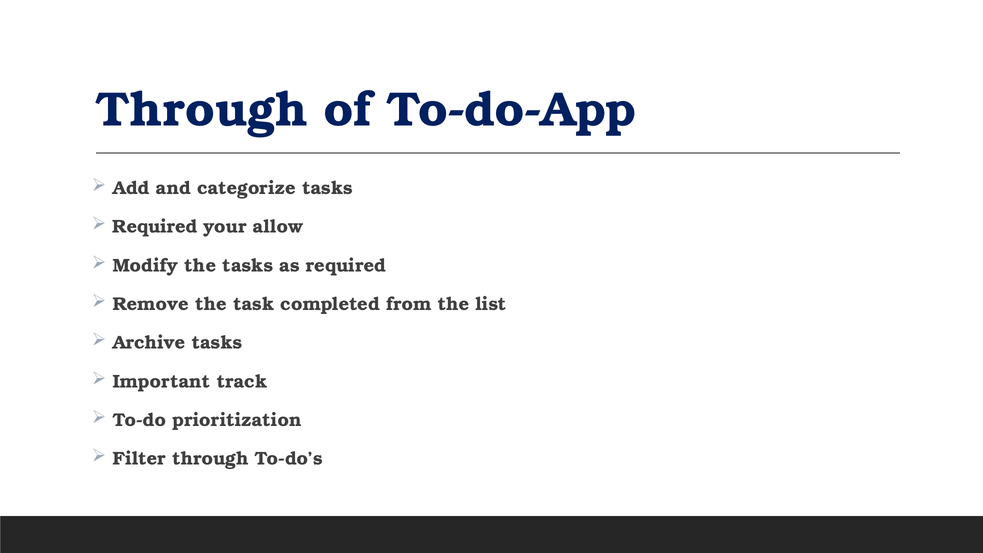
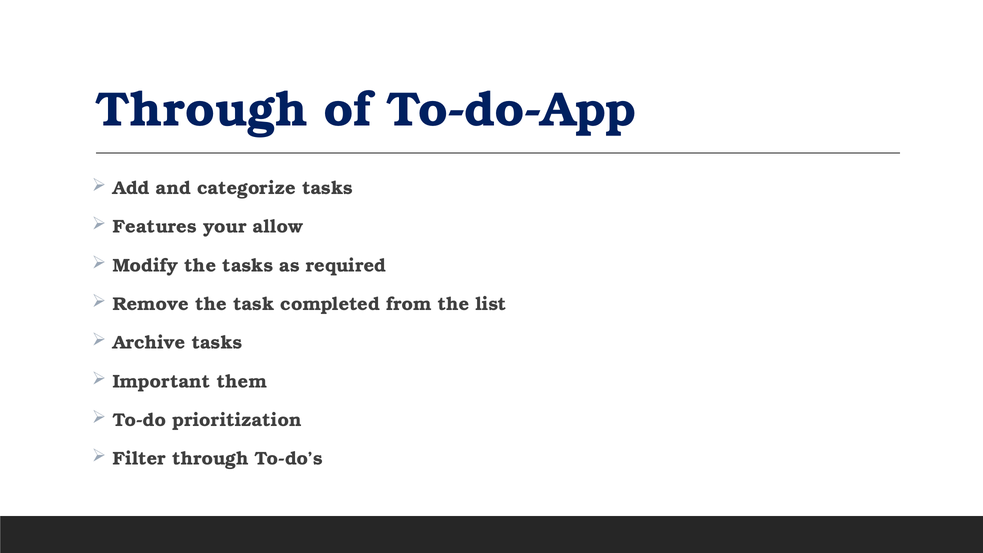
Required at (155, 227): Required -> Features
track: track -> them
